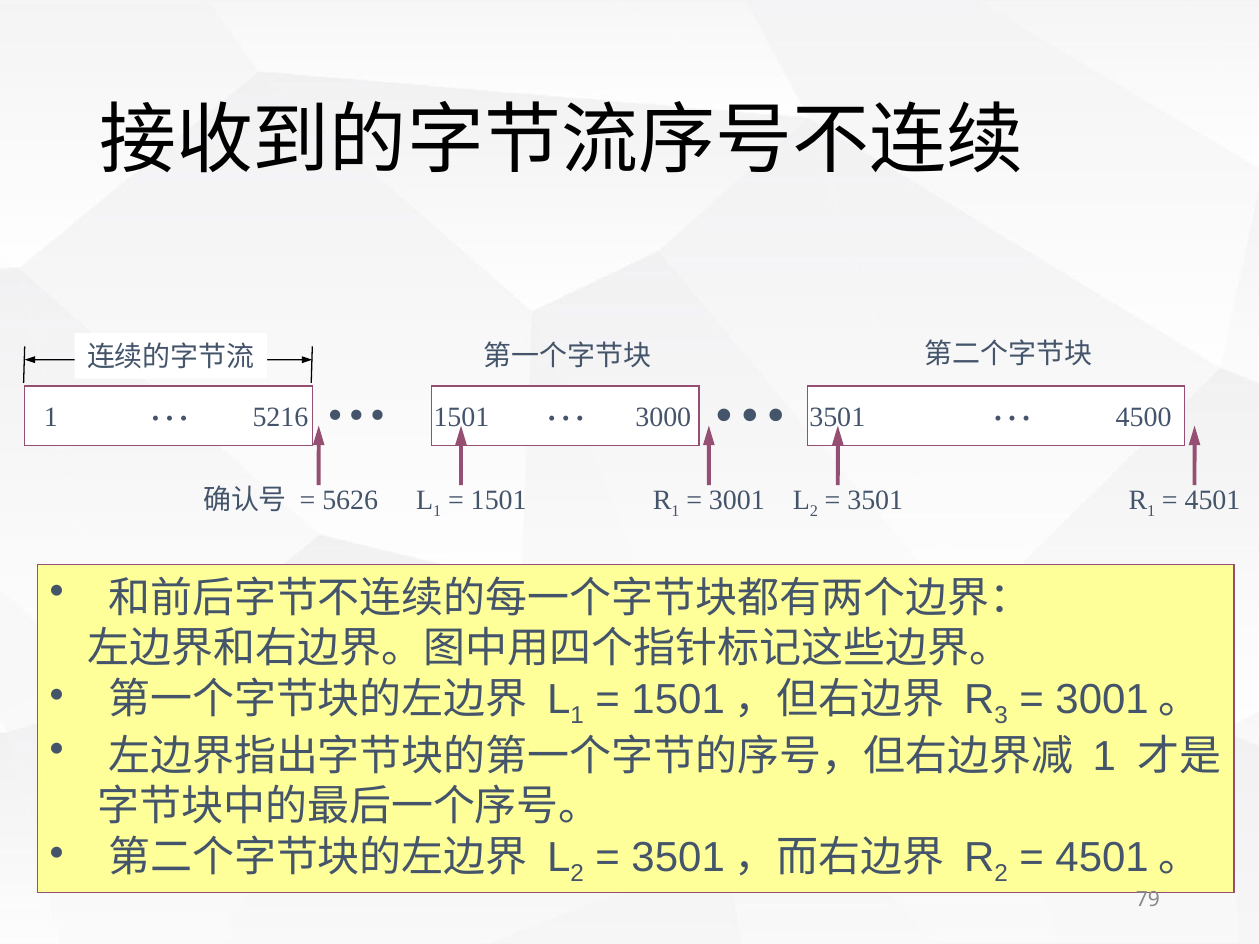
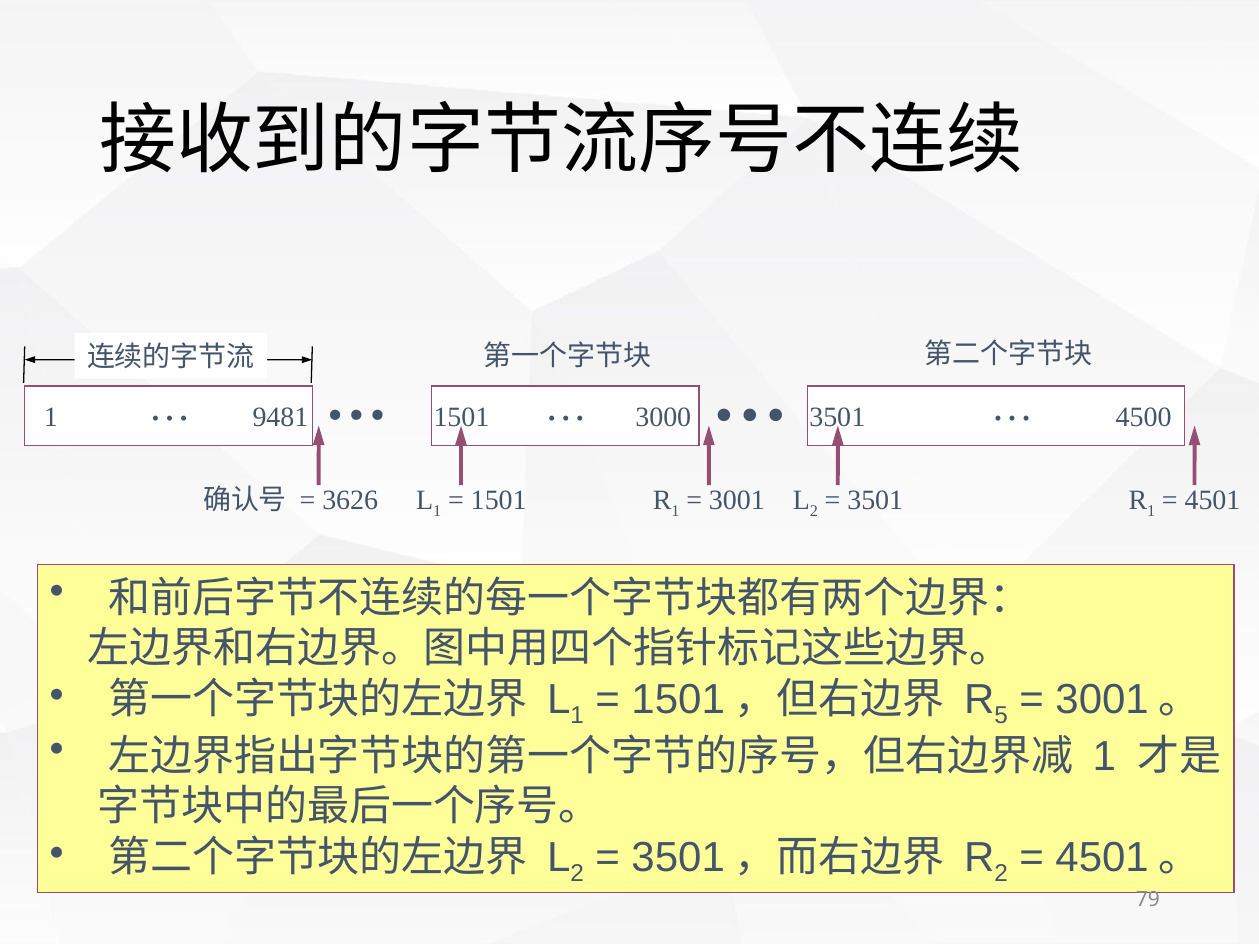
5216: 5216 -> 9481
5626: 5626 -> 3626
3: 3 -> 5
